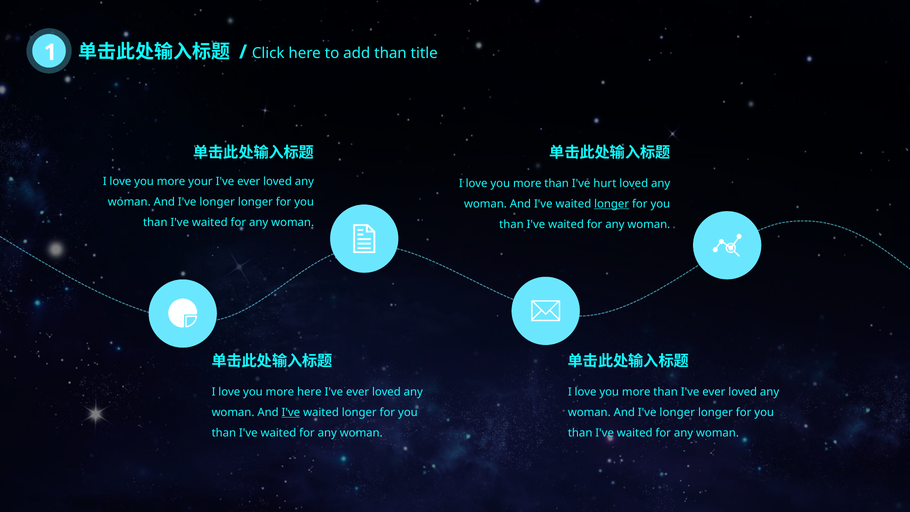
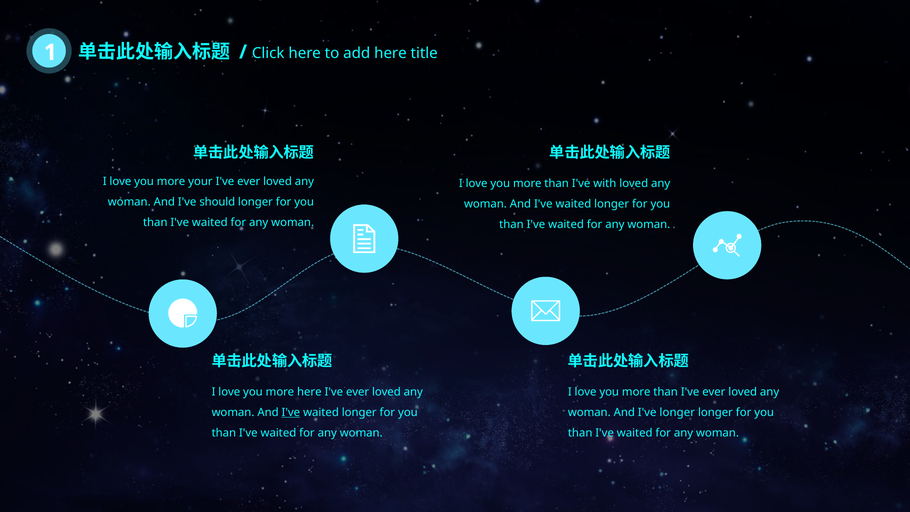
add than: than -> here
hurt: hurt -> with
longer at (217, 202): longer -> should
longer at (612, 204) underline: present -> none
